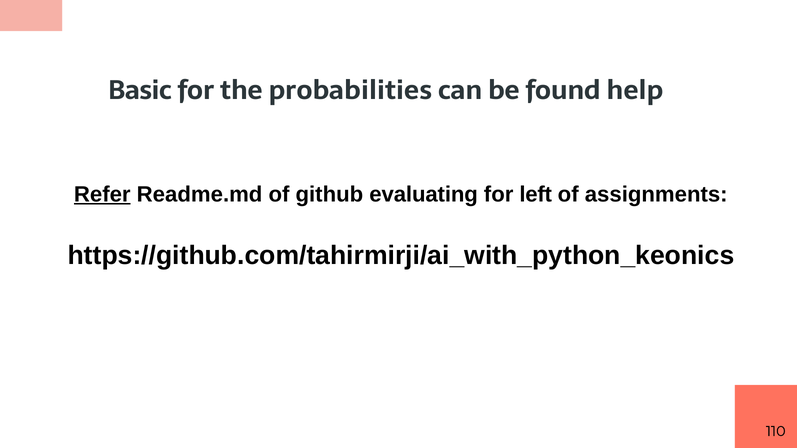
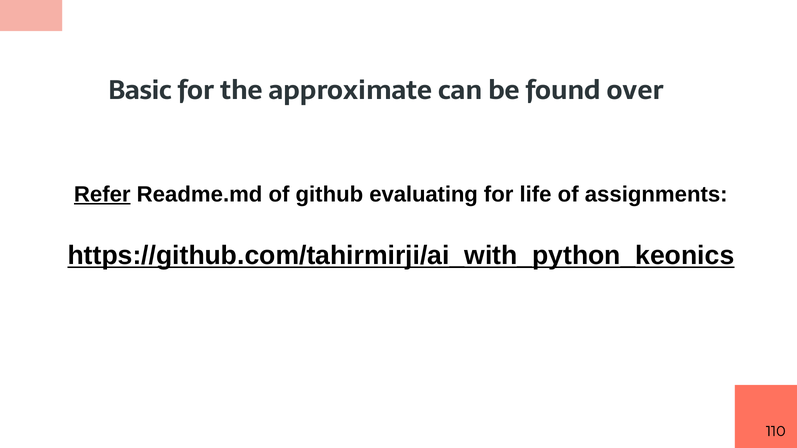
probabilities: probabilities -> approximate
help: help -> over
left: left -> life
https://github.com/tahirmirji/ai_with_python_keonics underline: none -> present
